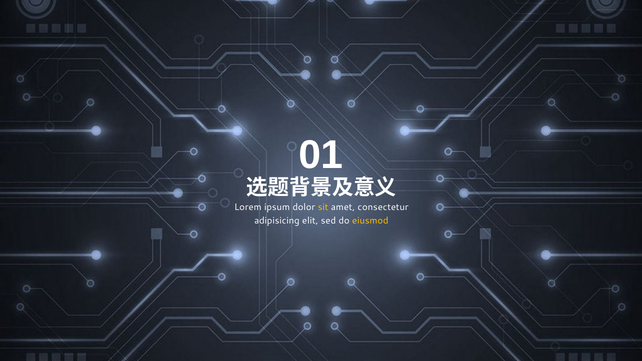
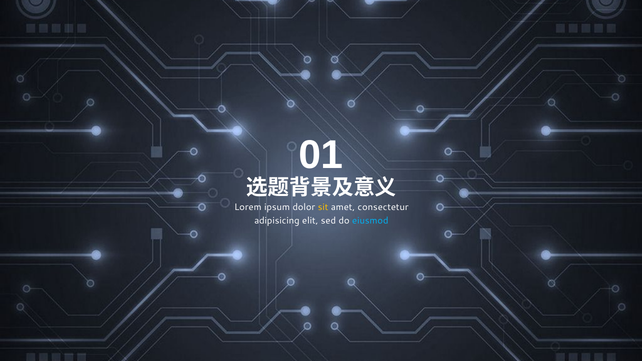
eiusmod colour: yellow -> light blue
